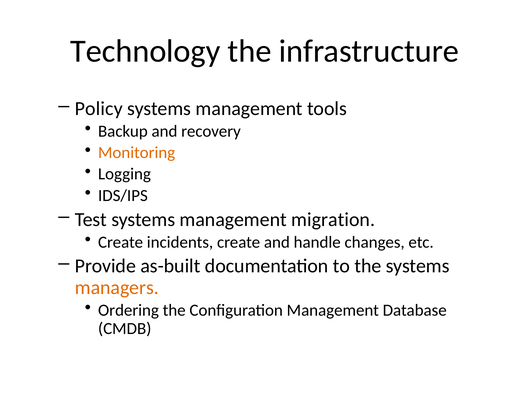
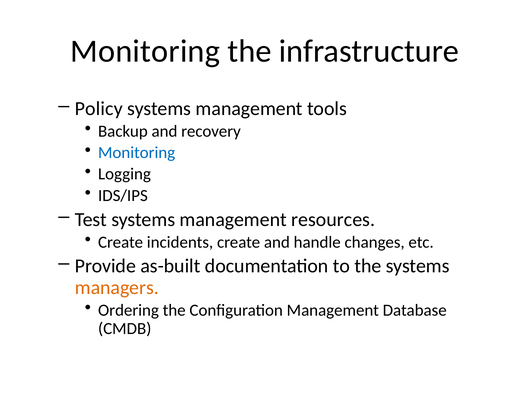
Technology at (145, 51): Technology -> Monitoring
Monitoring at (137, 153) colour: orange -> blue
migration: migration -> resources
